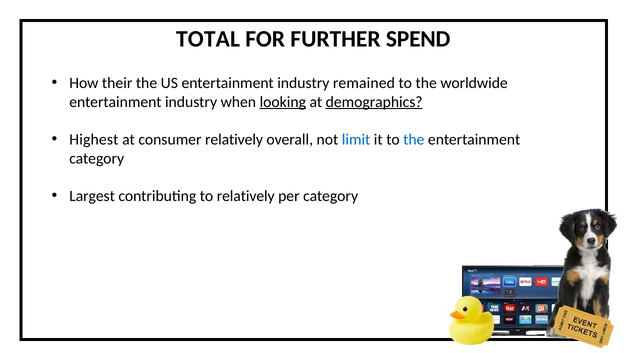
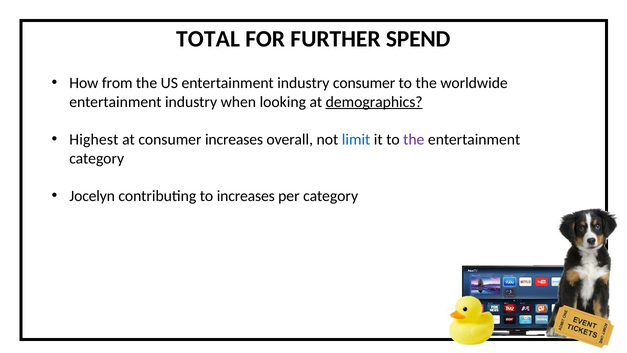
their: their -> from
industry remained: remained -> consumer
looking underline: present -> none
consumer relatively: relatively -> increases
the at (414, 139) colour: blue -> purple
Largest: Largest -> Jocelyn
to relatively: relatively -> increases
